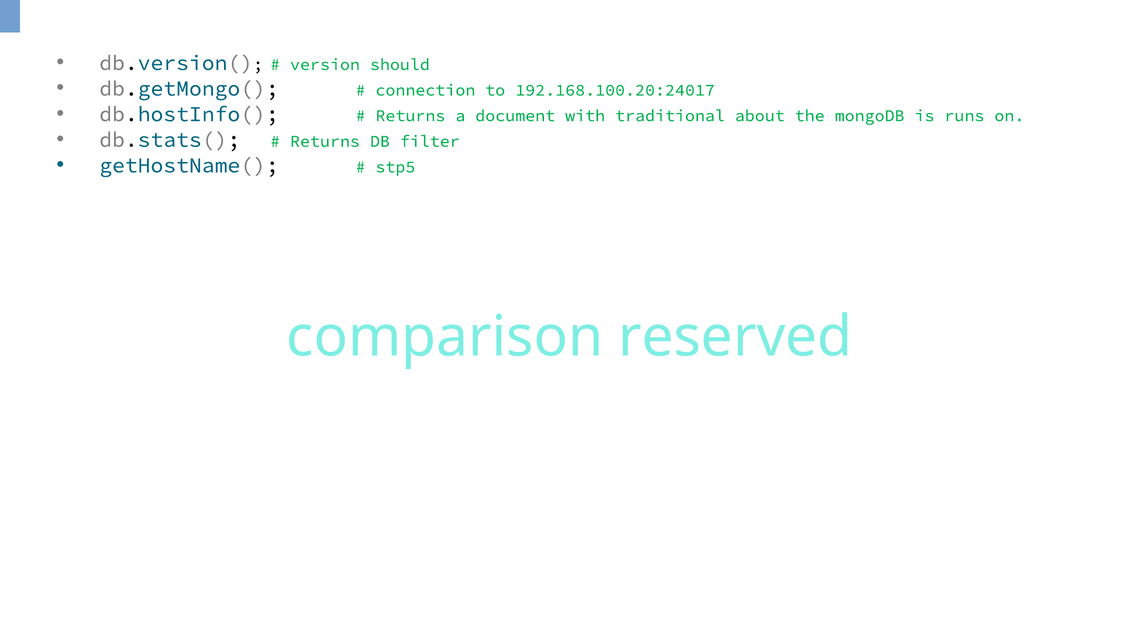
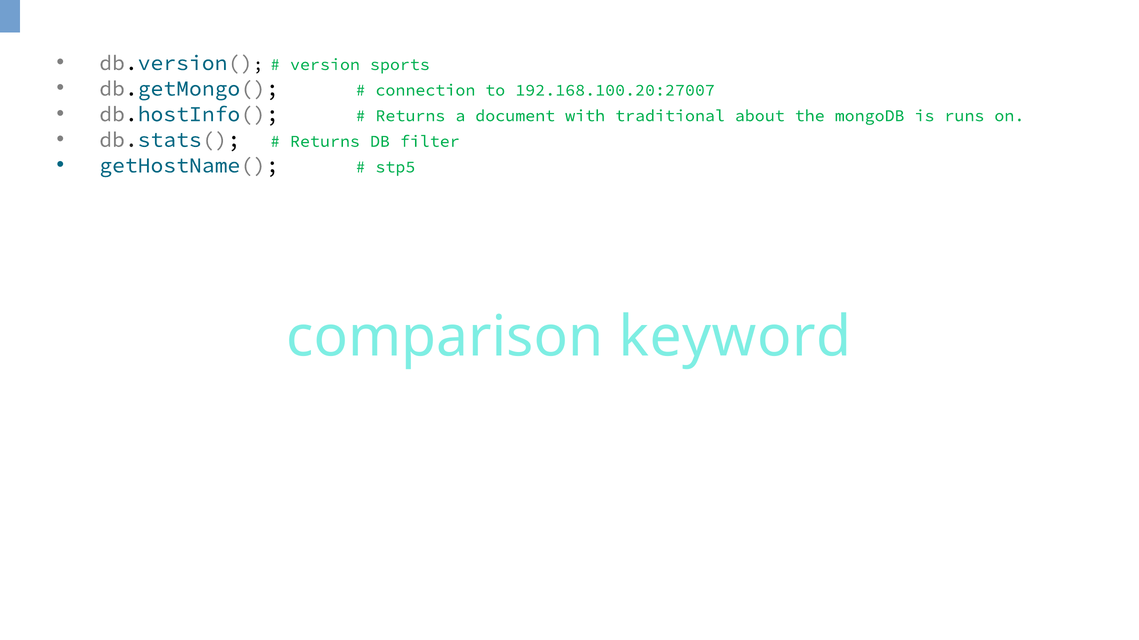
should: should -> sports
192.168.100.20:24017: 192.168.100.20:24017 -> 192.168.100.20:27007
reserved: reserved -> keyword
